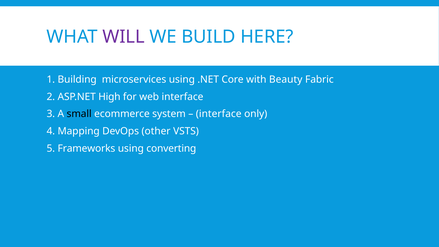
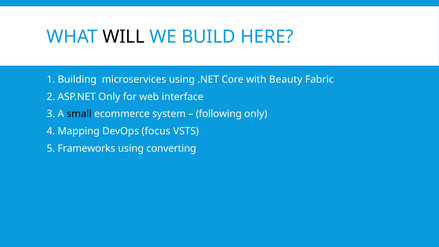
WILL colour: purple -> black
ASP.NET High: High -> Only
interface at (219, 114): interface -> following
other: other -> focus
